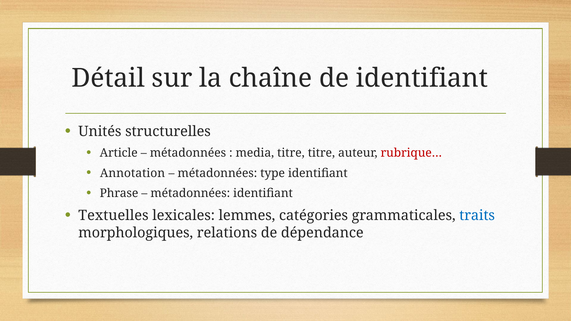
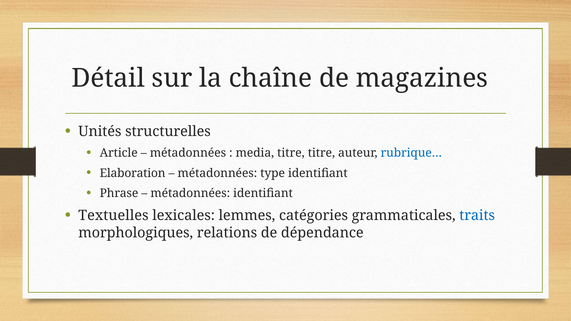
de identifiant: identifiant -> magazines
rubrique… colour: red -> blue
Annotation: Annotation -> Elaboration
